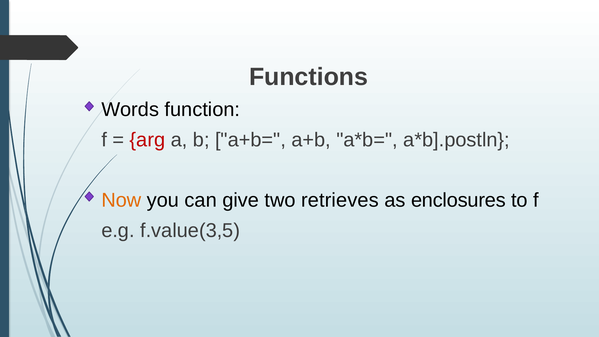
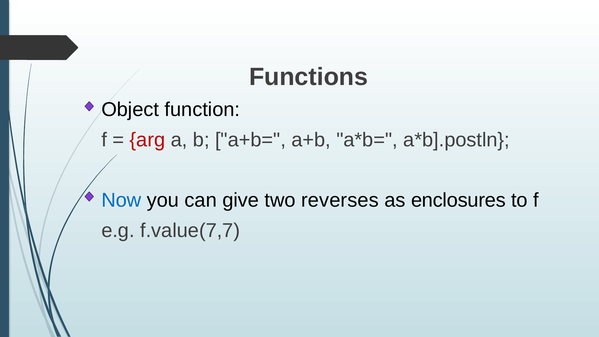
Words: Words -> Object
Now colour: orange -> blue
retrieves: retrieves -> reverses
f.value(3,5: f.value(3,5 -> f.value(7,7
